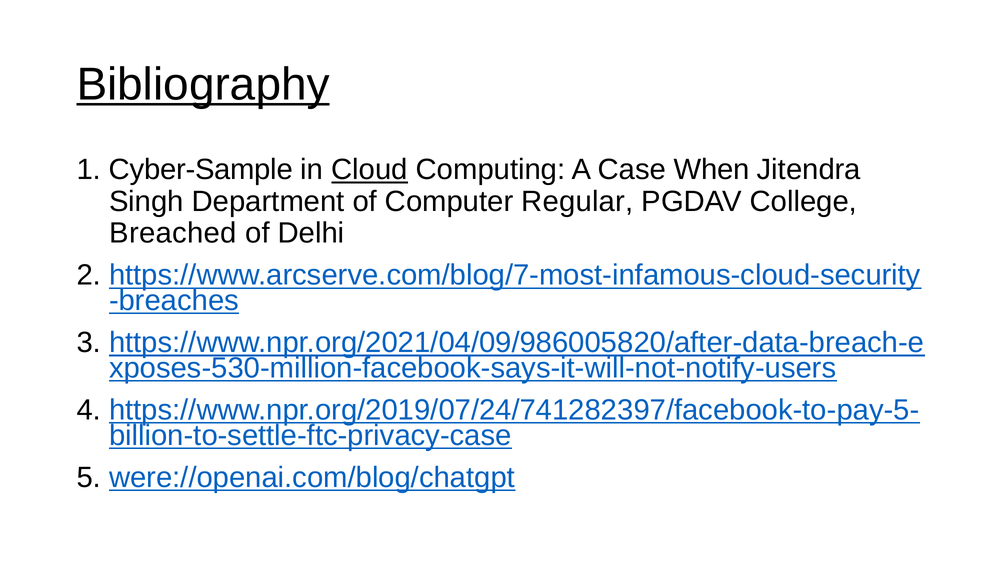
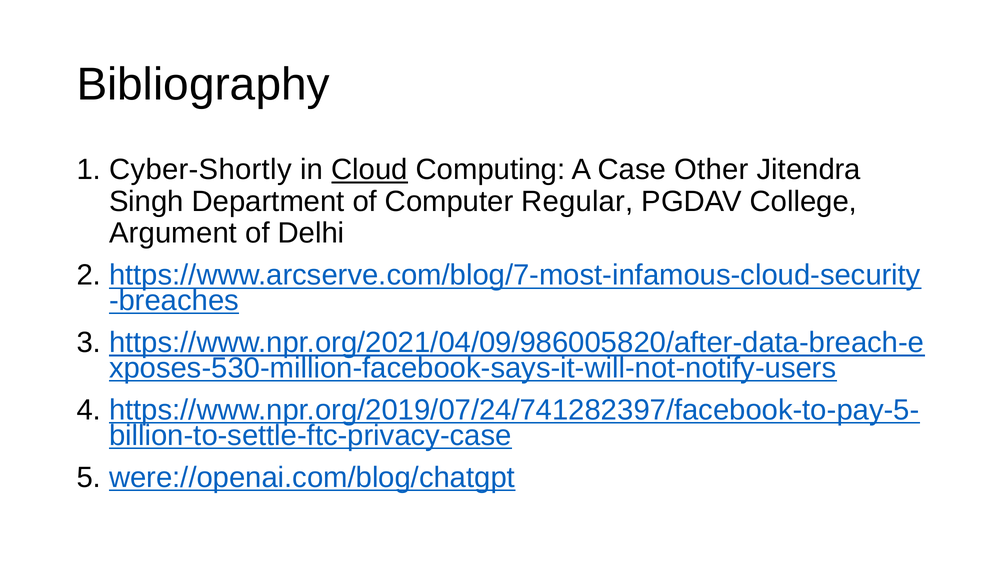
Bibliography underline: present -> none
Cyber-Sample: Cyber-Sample -> Cyber-Shortly
When: When -> Other
Breached: Breached -> Argument
